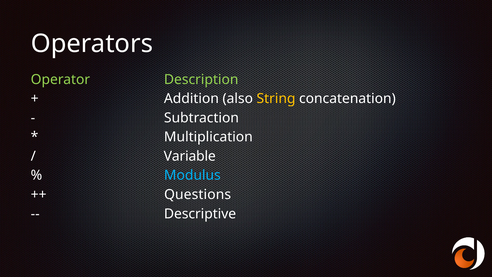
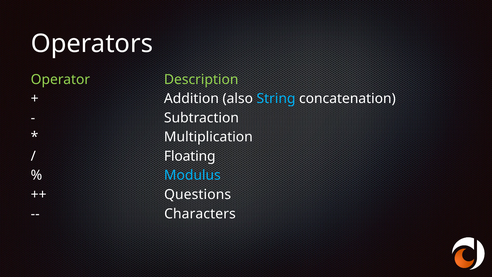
String colour: yellow -> light blue
Variable: Variable -> Floating
Descriptive: Descriptive -> Characters
